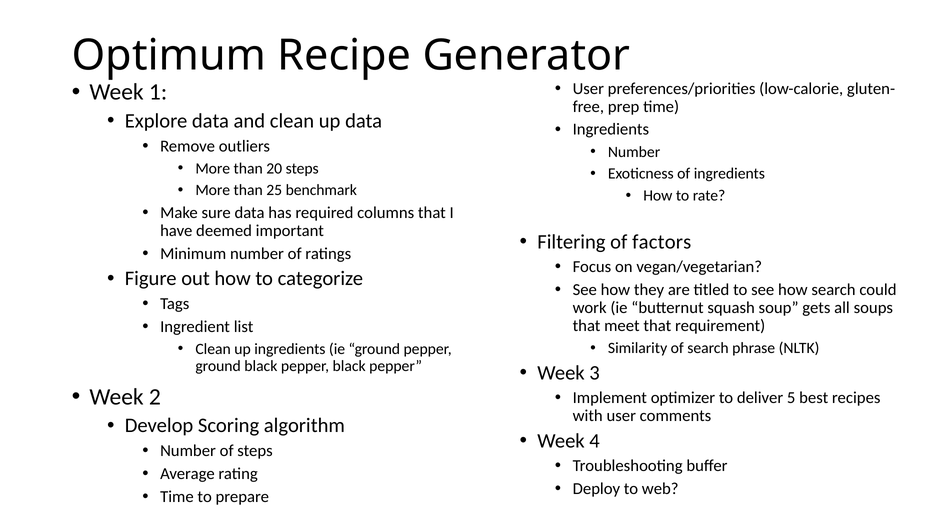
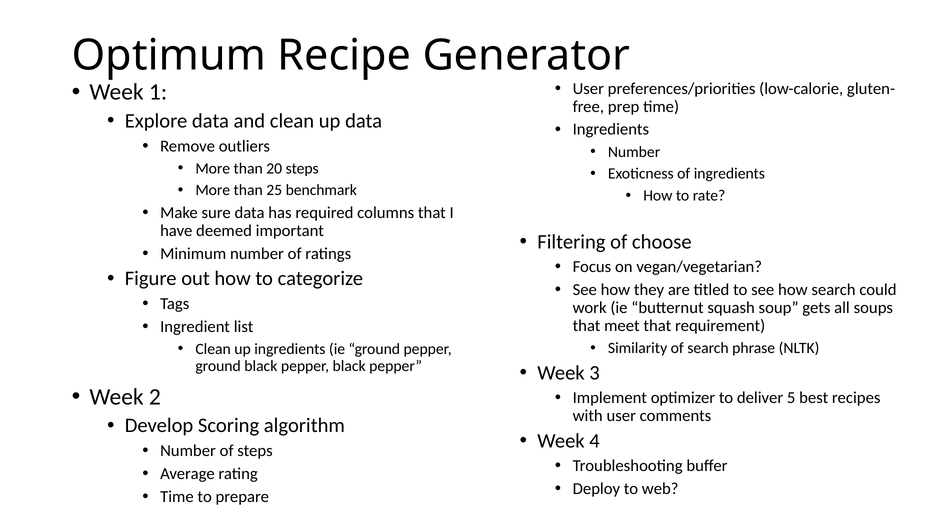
factors: factors -> choose
